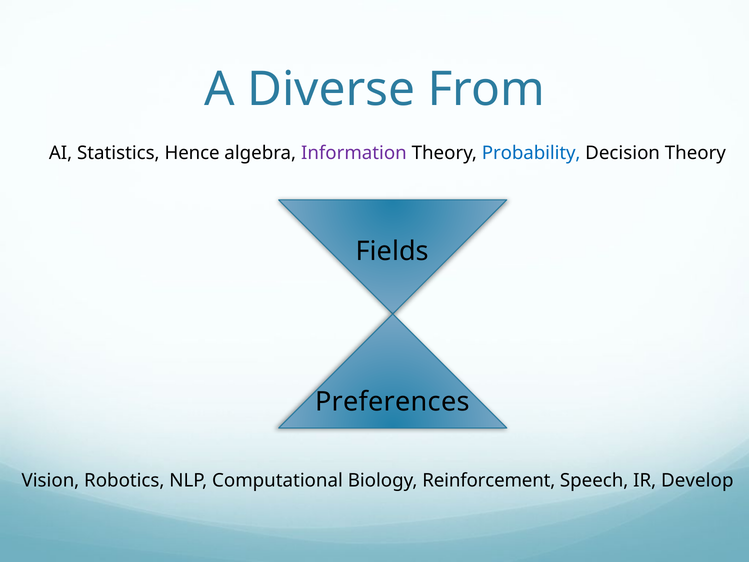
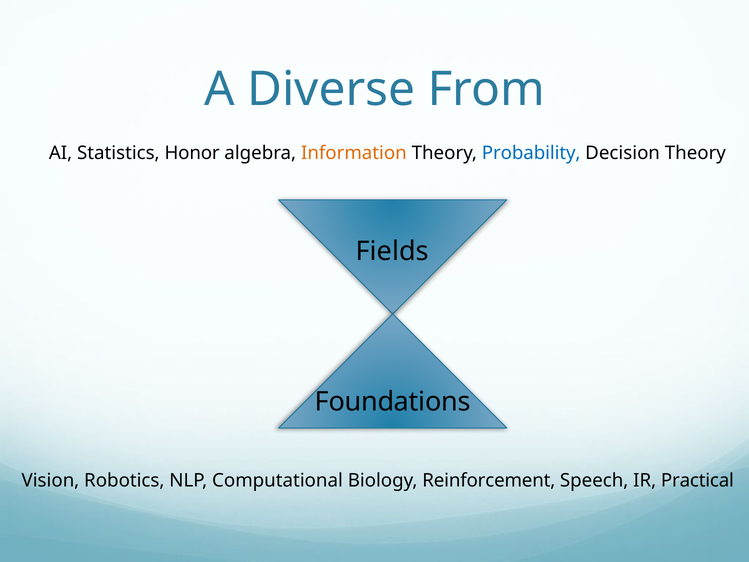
Hence: Hence -> Honor
Information colour: purple -> orange
Preferences: Preferences -> Foundations
Develop: Develop -> Practical
